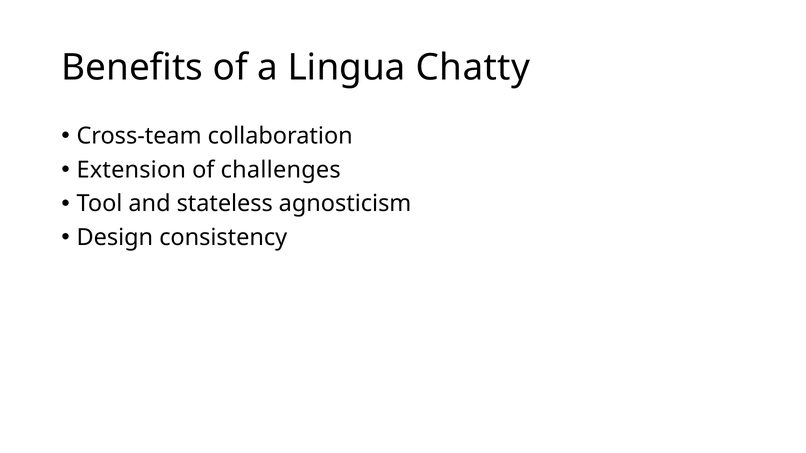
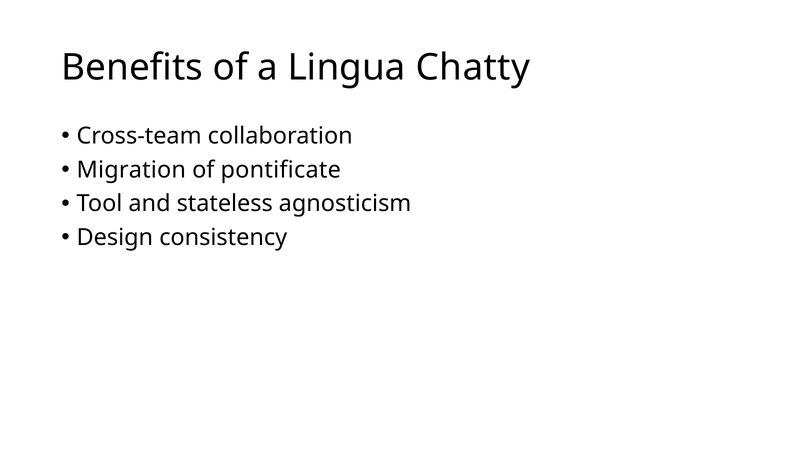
Extension: Extension -> Migration
challenges: challenges -> pontificate
